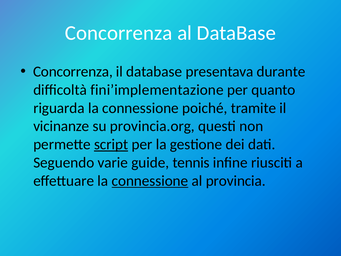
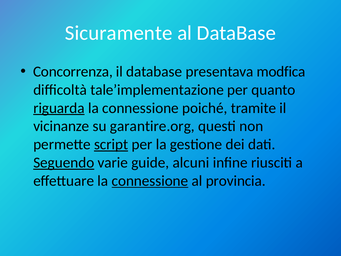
Concorrenza at (119, 33): Concorrenza -> Sicuramente
durante: durante -> modfica
fini’implementazione: fini’implementazione -> tale’implementazione
riguarda underline: none -> present
provincia.org: provincia.org -> garantire.org
Seguendo underline: none -> present
tennis: tennis -> alcuni
